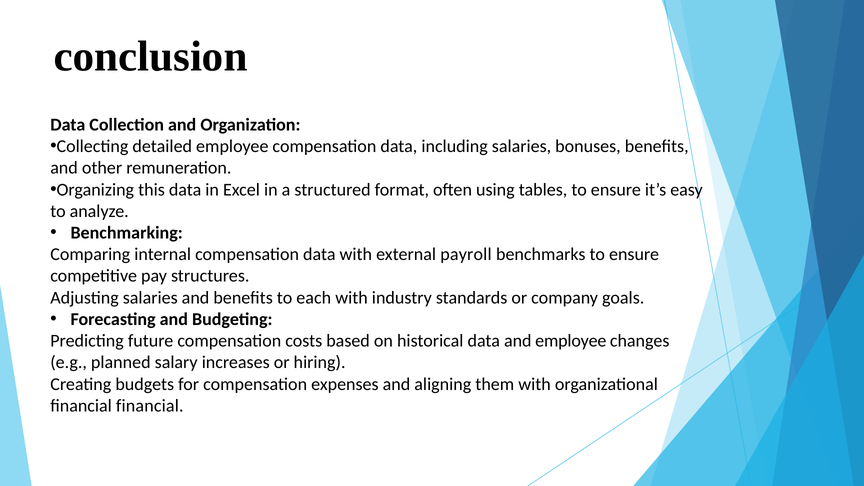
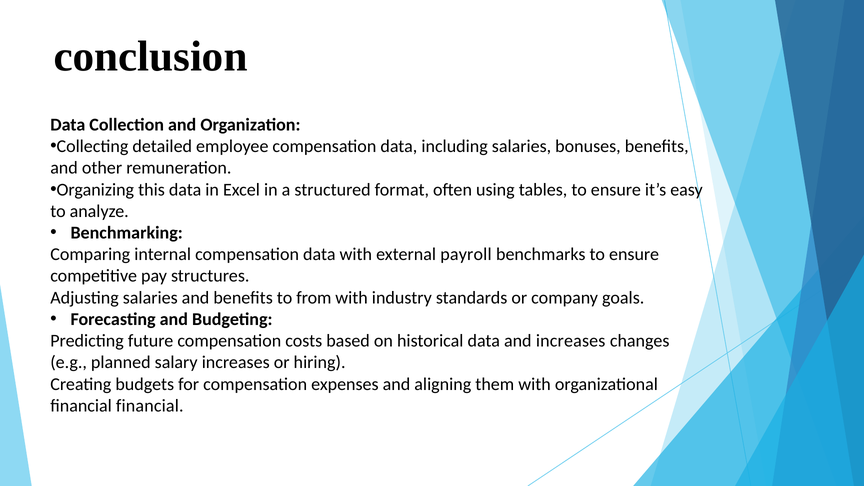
each: each -> from
and employee: employee -> increases
